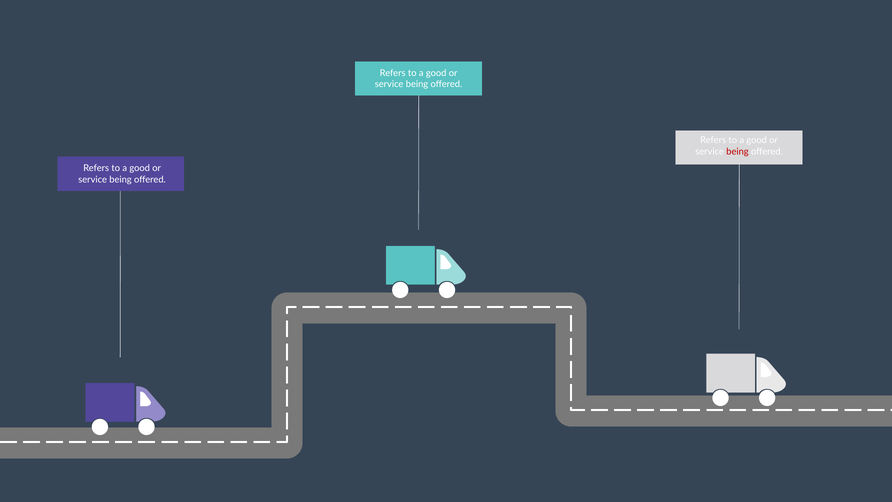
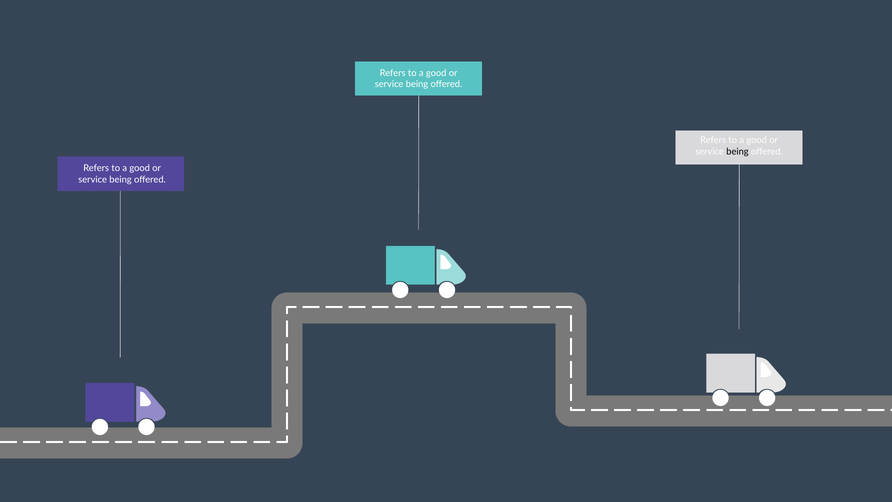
being at (737, 152) colour: red -> black
